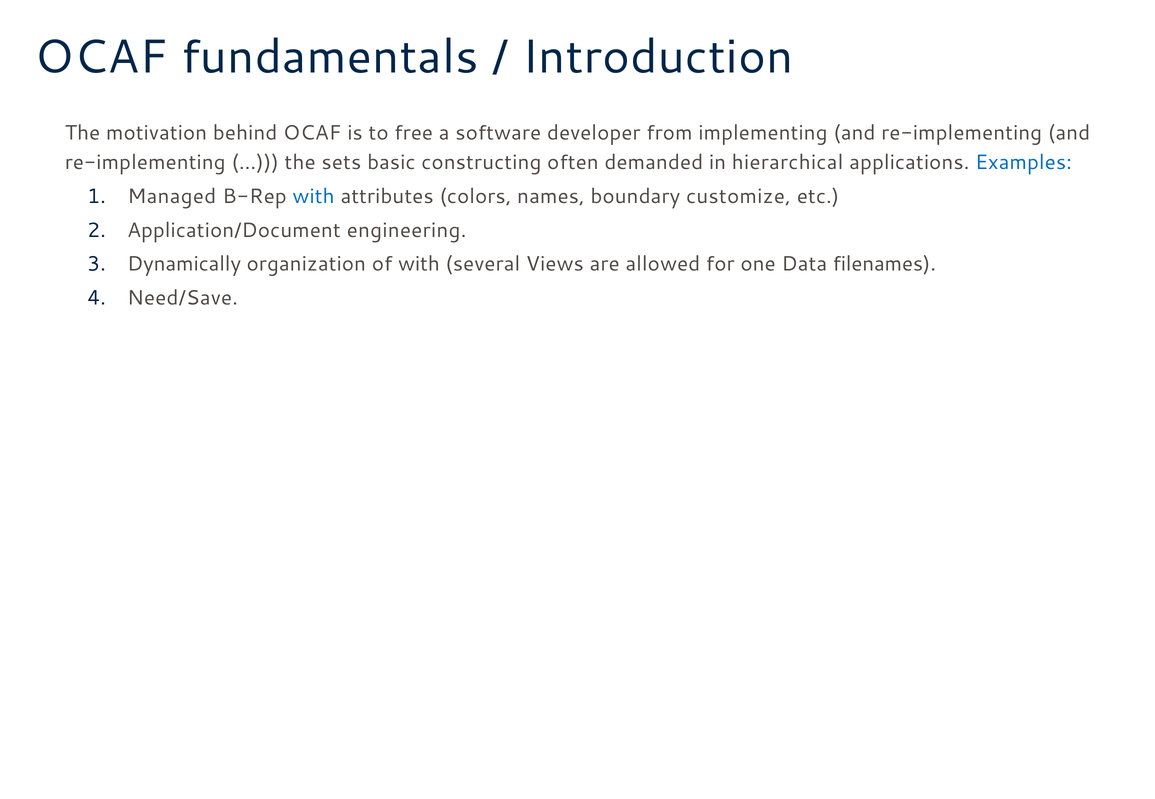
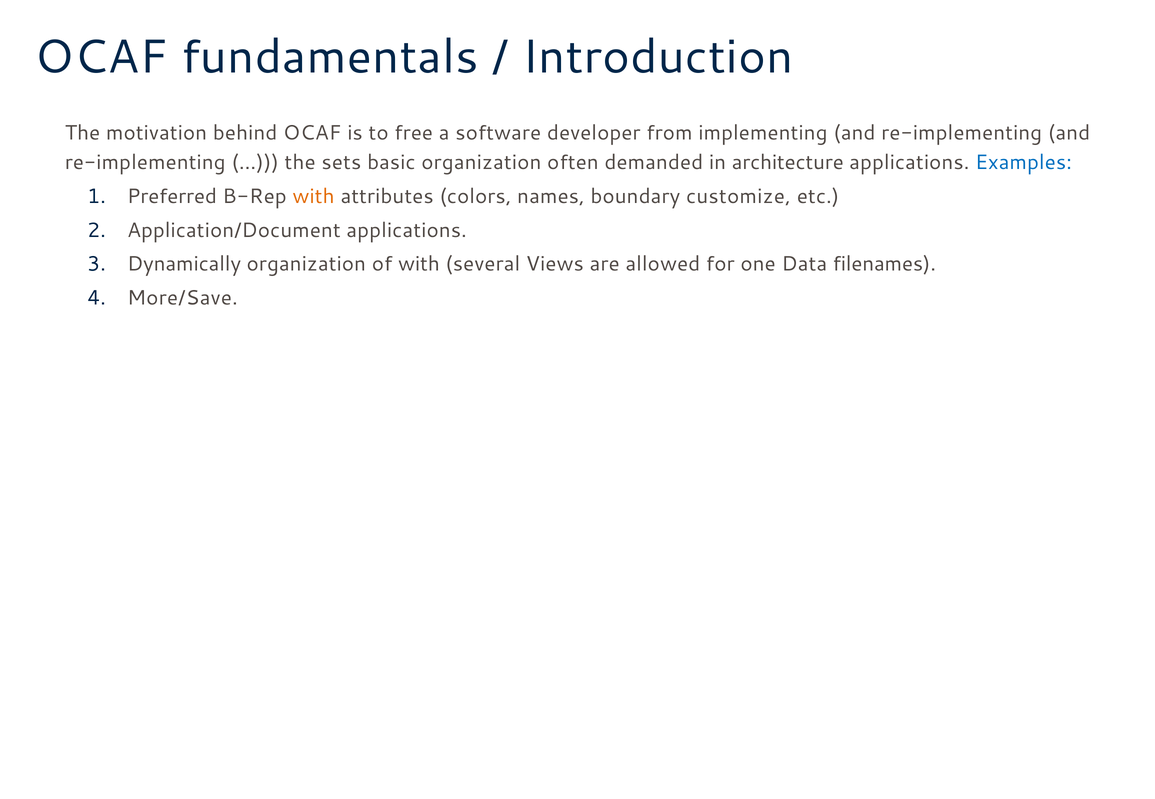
basic constructing: constructing -> organization
hierarchical: hierarchical -> architecture
Managed: Managed -> Preferred
with at (314, 197) colour: blue -> orange
Application/Document engineering: engineering -> applications
Need/Save: Need/Save -> More/Save
